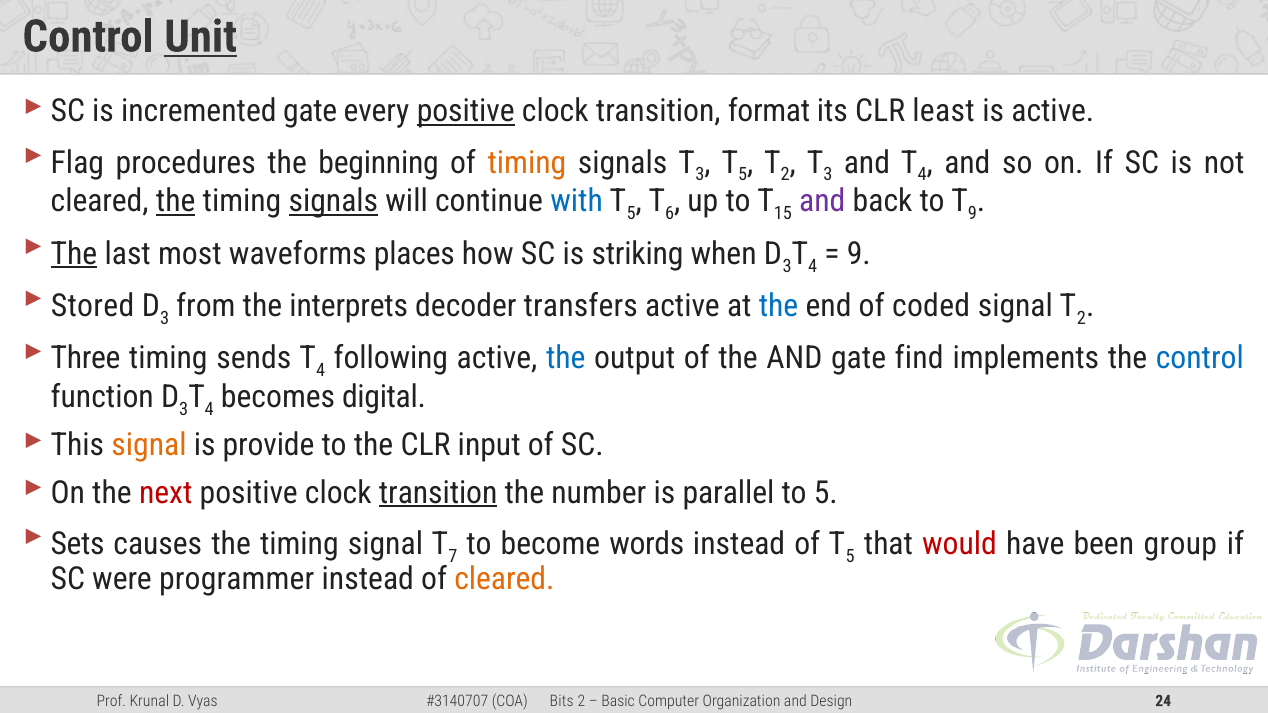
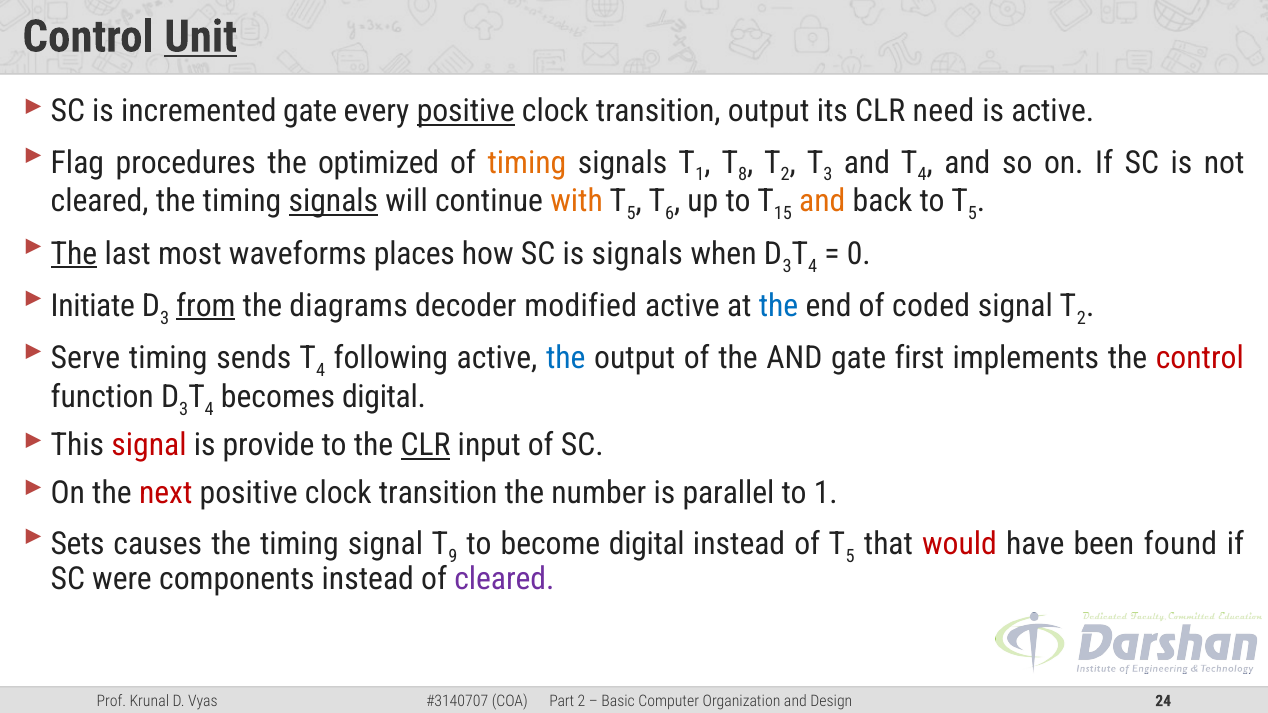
transition format: format -> output
least: least -> need
beginning: beginning -> optimized
3 at (700, 175): 3 -> 1
5 at (743, 175): 5 -> 8
the at (176, 202) underline: present -> none
with colour: blue -> orange
and at (822, 202) colour: purple -> orange
9 at (972, 214): 9 -> 5
is striking: striking -> signals
9 at (859, 254): 9 -> 0
Stored: Stored -> Initiate
from underline: none -> present
interprets: interprets -> diagrams
transfers: transfers -> modified
Three: Three -> Serve
find: find -> first
control at (1200, 358) colour: blue -> red
signal at (149, 445) colour: orange -> red
CLR at (425, 445) underline: none -> present
transition at (438, 493) underline: present -> none
to 5: 5 -> 1
7: 7 -> 9
become words: words -> digital
group: group -> found
programmer: programmer -> components
cleared at (504, 579) colour: orange -> purple
Bits: Bits -> Part
